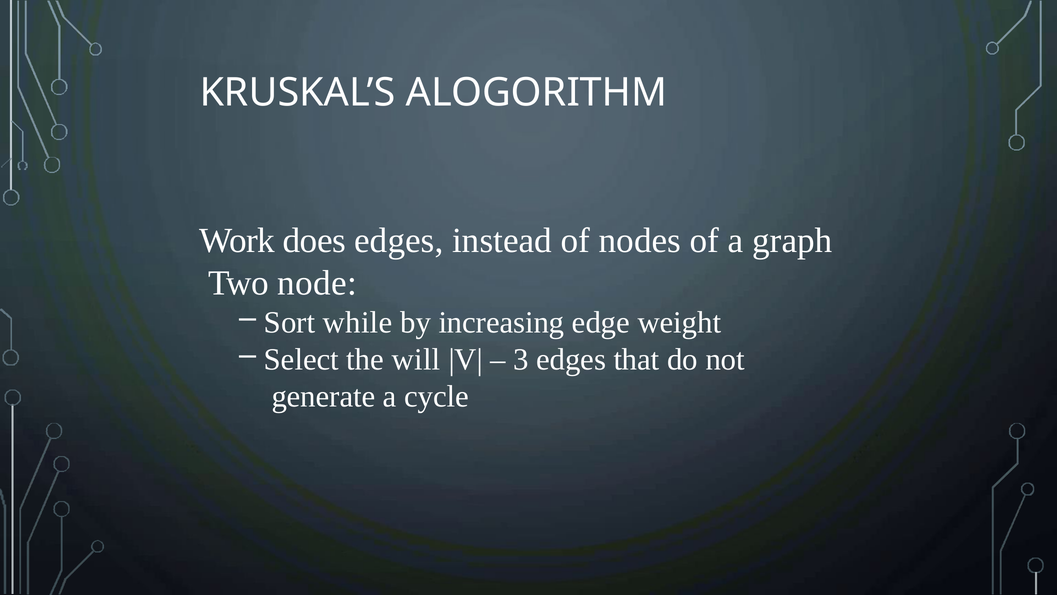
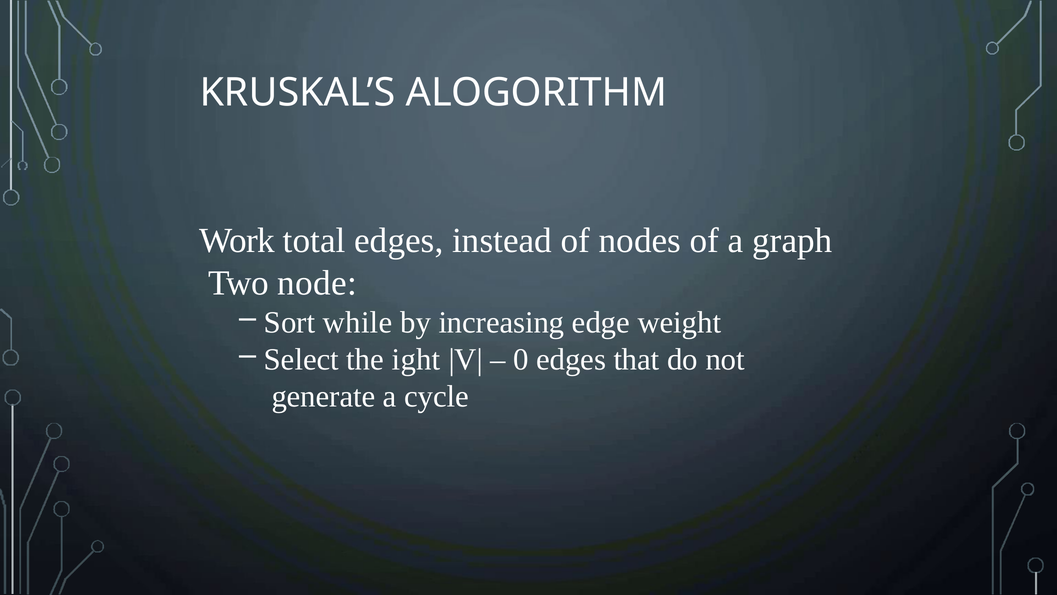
does: does -> total
will: will -> ight
3: 3 -> 0
